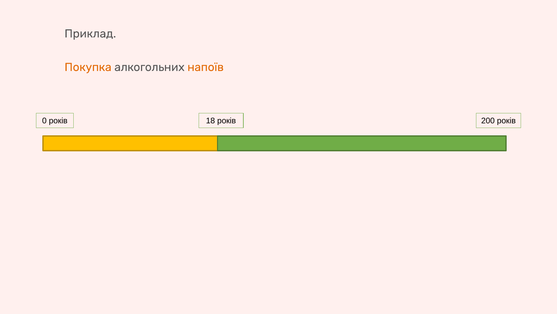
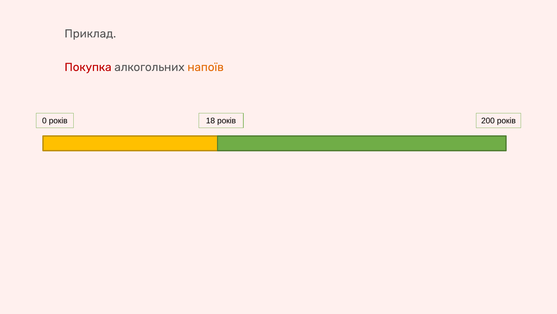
Покупка colour: orange -> red
